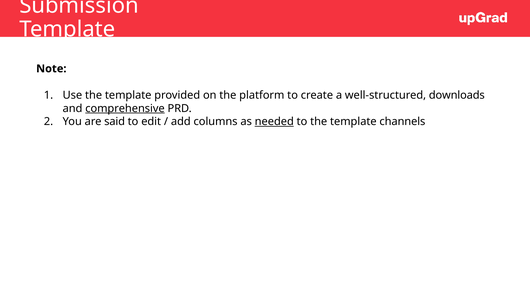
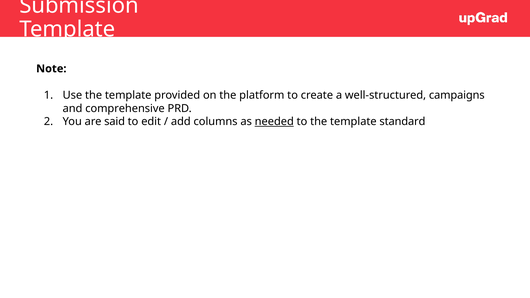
downloads: downloads -> campaigns
comprehensive underline: present -> none
channels: channels -> standard
